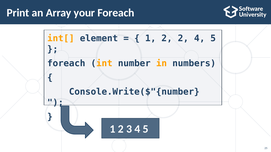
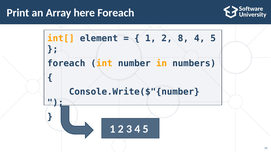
your: your -> here
2 2: 2 -> 8
